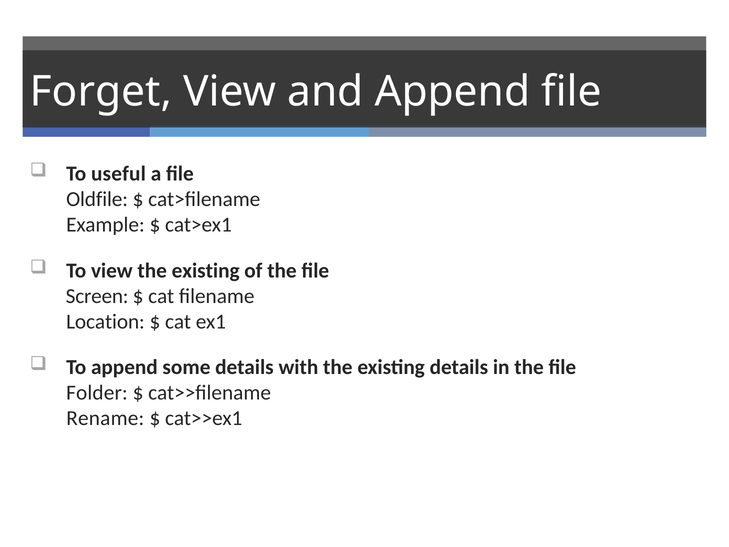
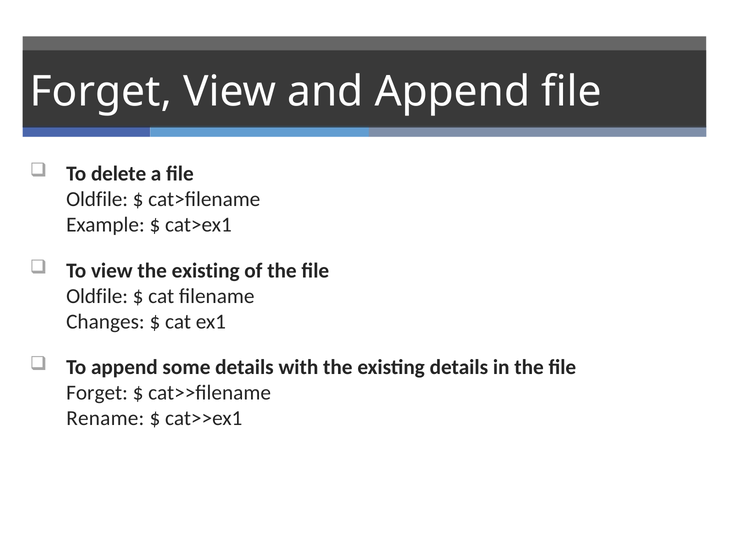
useful: useful -> delete
Screen at (97, 296): Screen -> Oldfile
Location: Location -> Changes
Folder at (97, 393): Folder -> Forget
